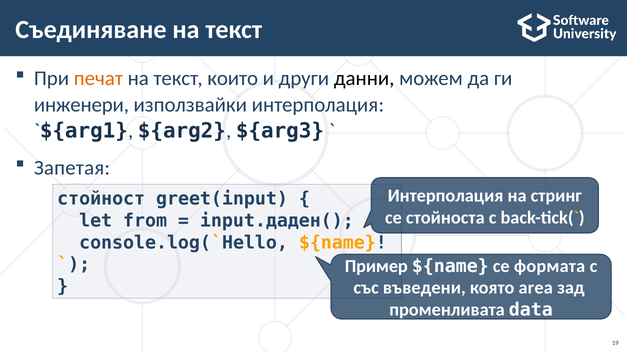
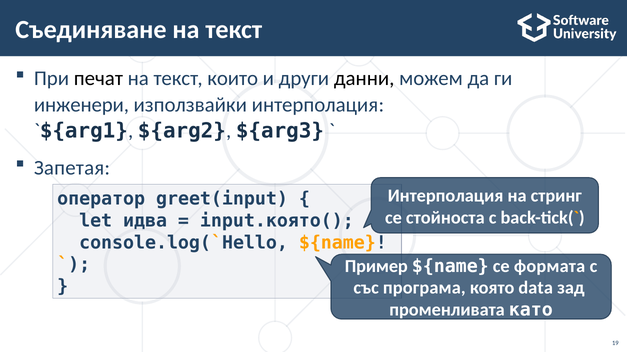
печат colour: orange -> black
стойност: стойност -> оператор
from: from -> идва
input.даден(: input.даден( -> input.която(
въведени: въведени -> програма
area: area -> data
data: data -> като
